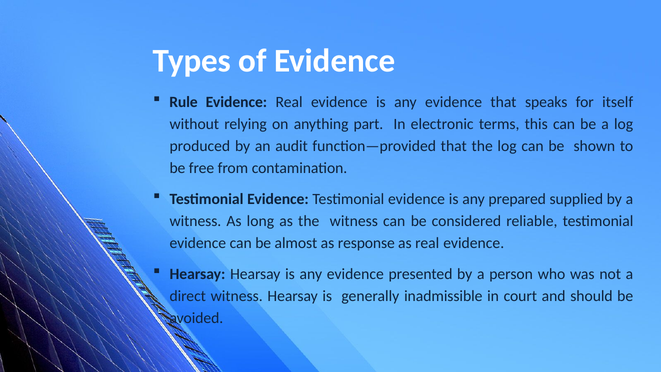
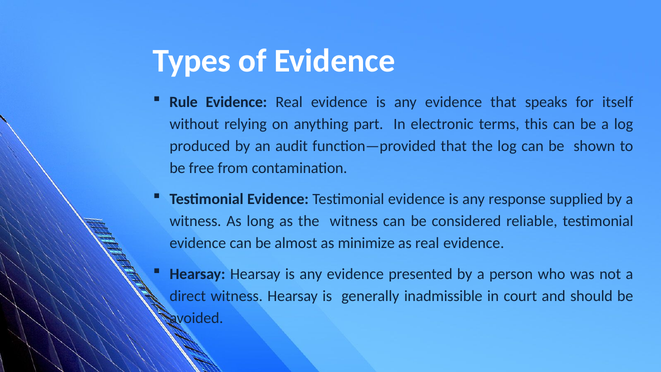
prepared: prepared -> response
response: response -> minimize
